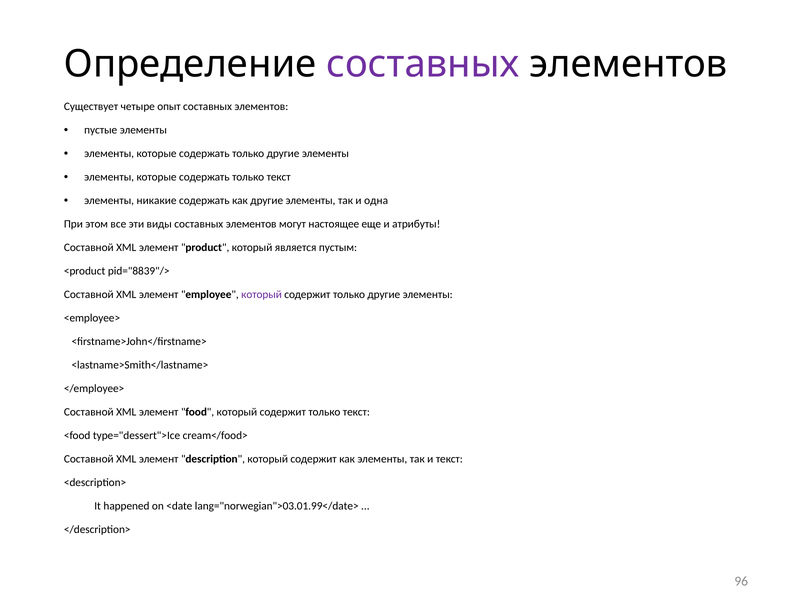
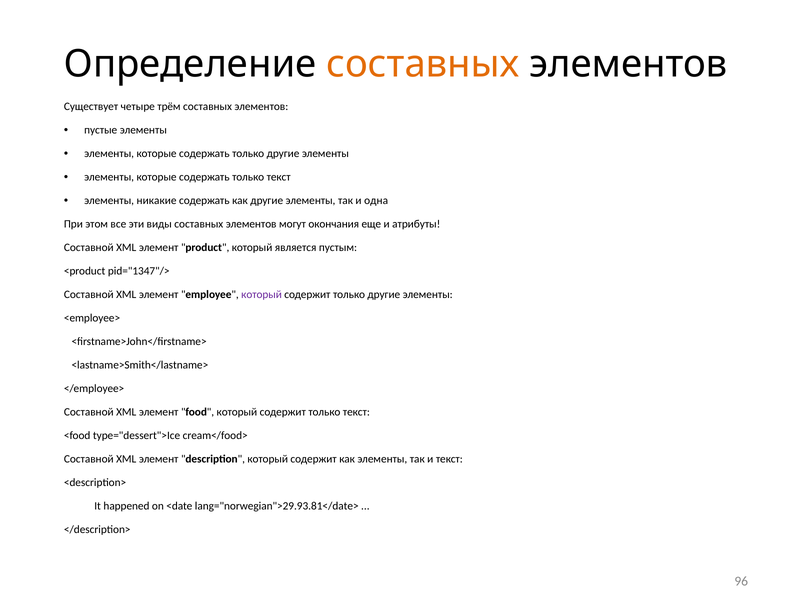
составных at (423, 64) colour: purple -> orange
опыт: опыт -> трём
настоящее: настоящее -> окончания
pid="8839"/>: pid="8839"/> -> pid="1347"/>
lang="norwegian">03.01.99</date>: lang="norwegian">03.01.99</date> -> lang="norwegian">29.93.81</date>
